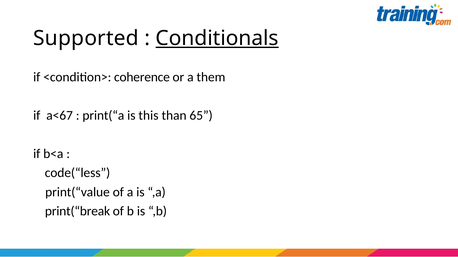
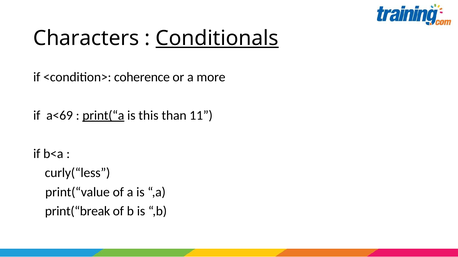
Supported: Supported -> Characters
them: them -> more
a<67: a<67 -> a<69
print(“a underline: none -> present
65: 65 -> 11
code(“less: code(“less -> curly(“less
